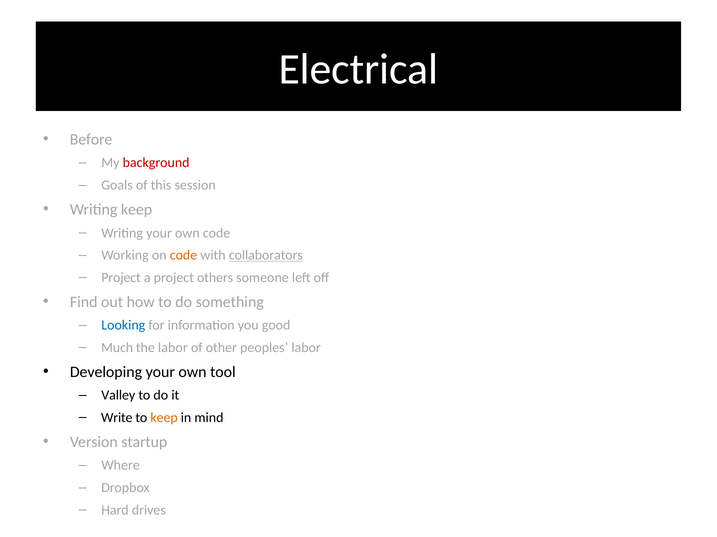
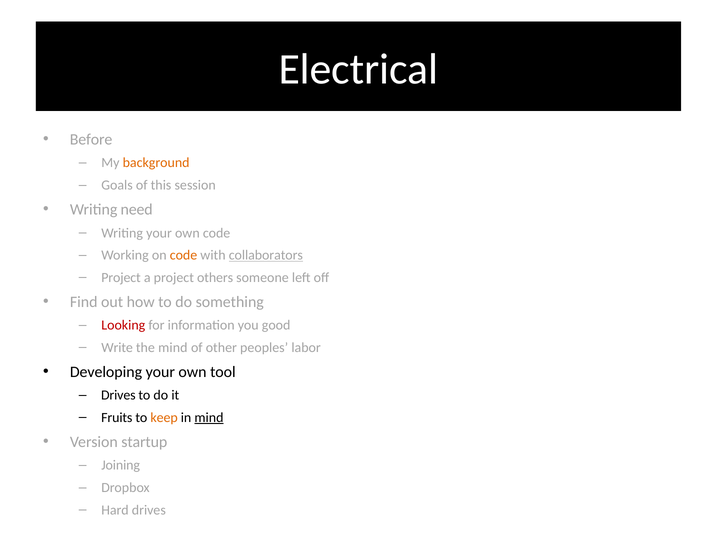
background colour: red -> orange
Writing keep: keep -> need
Looking colour: blue -> red
Much: Much -> Write
the labor: labor -> mind
Valley at (118, 396): Valley -> Drives
Write: Write -> Fruits
mind at (209, 418) underline: none -> present
Where: Where -> Joining
